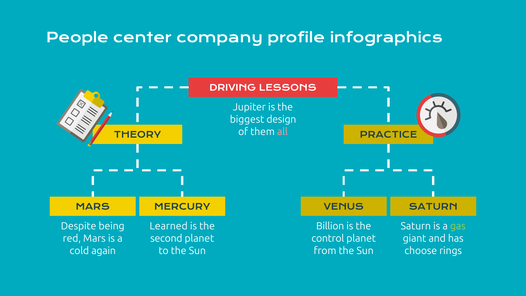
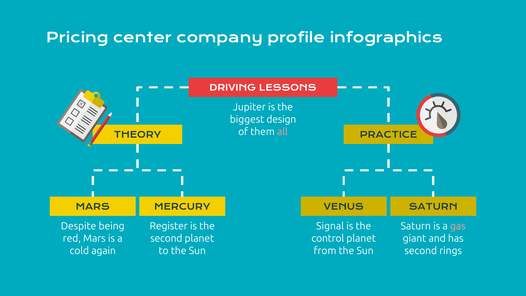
People: People -> Pricing
Learned: Learned -> Register
Billion: Billion -> Signal
gas colour: light green -> pink
choose at (421, 251): choose -> second
